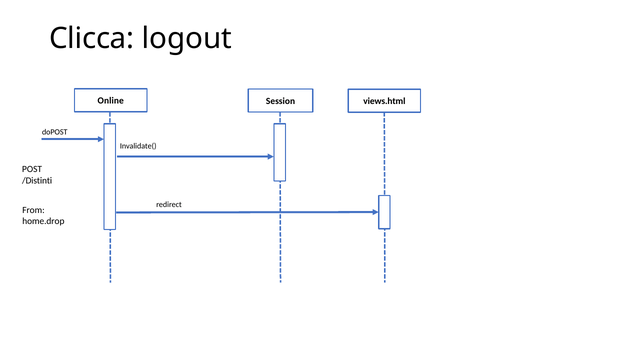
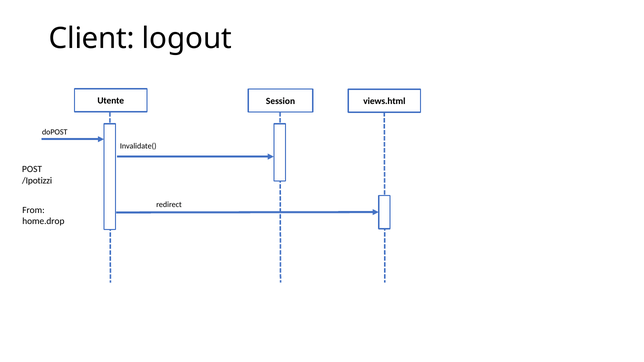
Clicca: Clicca -> Client
Online: Online -> Utente
/Distinti: /Distinti -> /Ipotizzi
